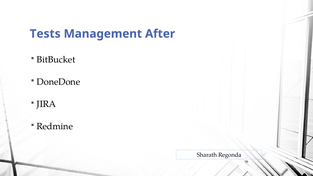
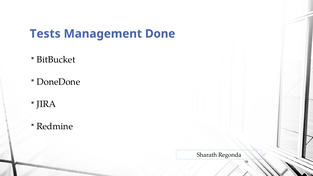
After: After -> Done
